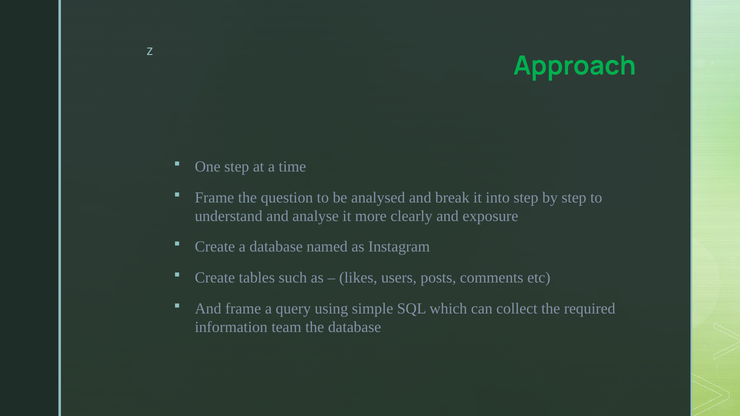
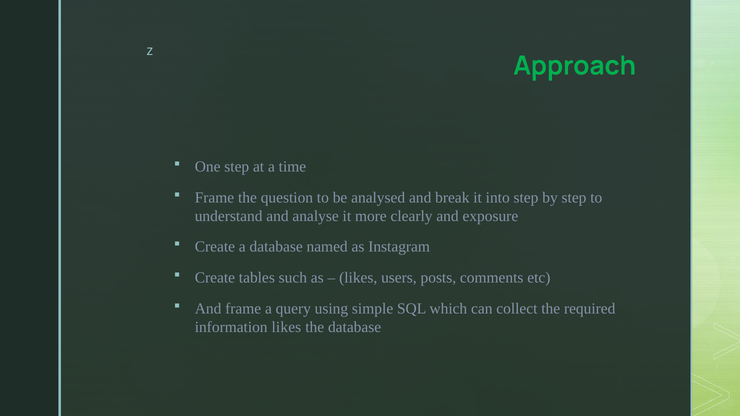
information team: team -> likes
